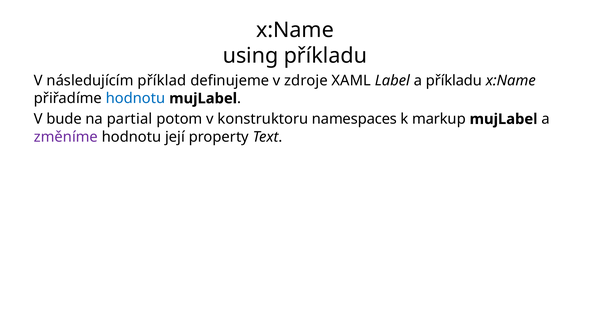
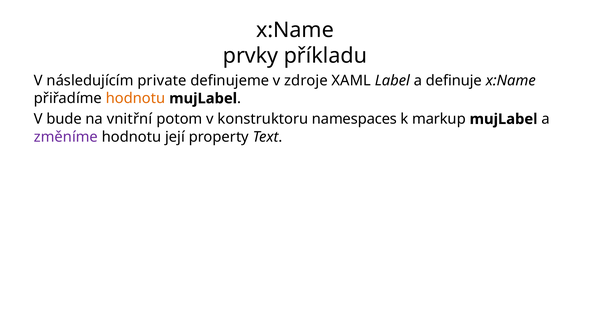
using: using -> prvky
příklad: příklad -> private
a příkladu: příkladu -> definuje
hodnotu at (136, 98) colour: blue -> orange
partial: partial -> vnitřní
